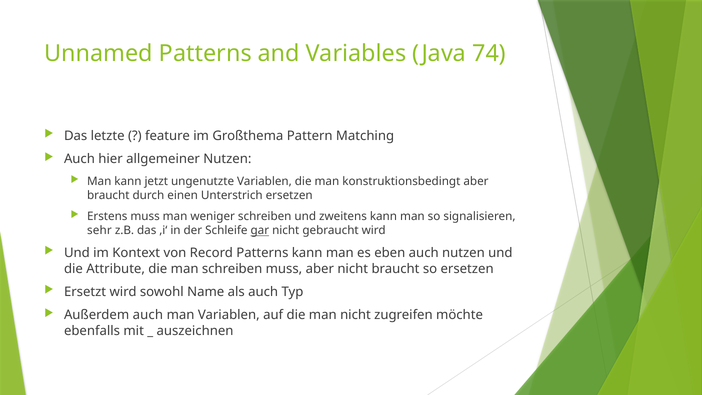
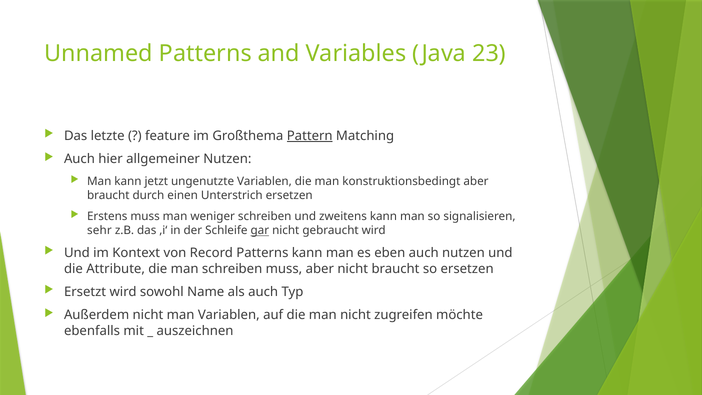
74: 74 -> 23
Pattern underline: none -> present
Außerdem auch: auch -> nicht
